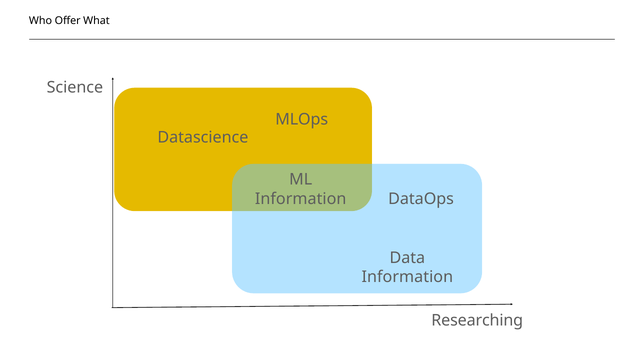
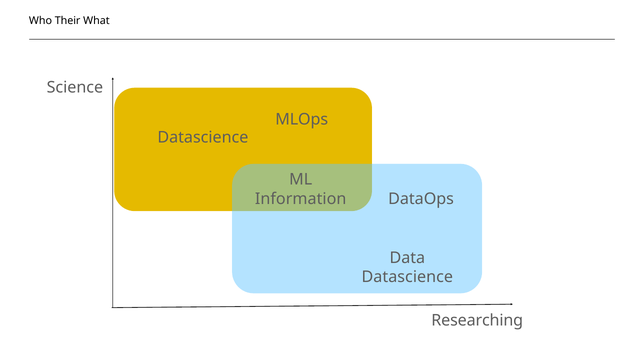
Offer: Offer -> Their
Information at (407, 277): Information -> Datascience
